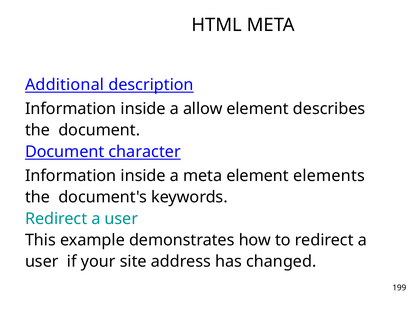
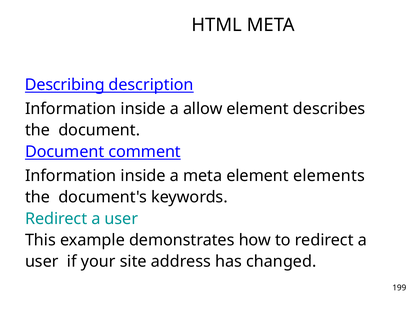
Additional: Additional -> Describing
character: character -> comment
